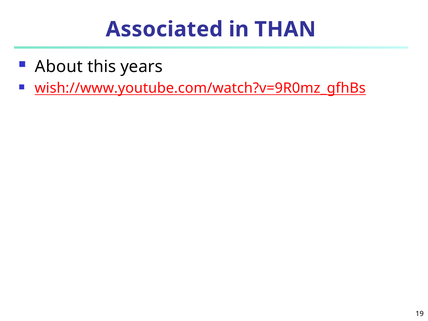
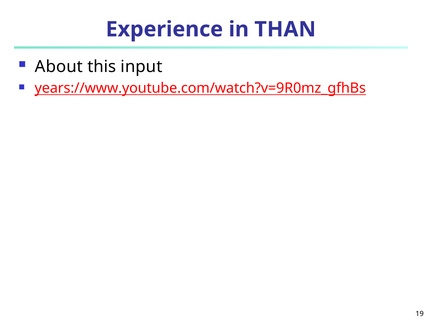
Associated: Associated -> Experience
years: years -> input
wish://www.youtube.com/watch?v=9R0mz_gfhBs: wish://www.youtube.com/watch?v=9R0mz_gfhBs -> years://www.youtube.com/watch?v=9R0mz_gfhBs
